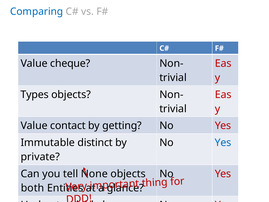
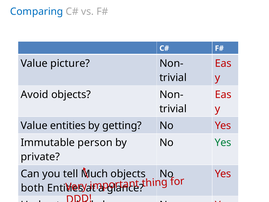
cheque: cheque -> picture
Types: Types -> Avoid
Value contact: contact -> entities
distinct: distinct -> person
Yes at (223, 142) colour: blue -> green
None: None -> Much
